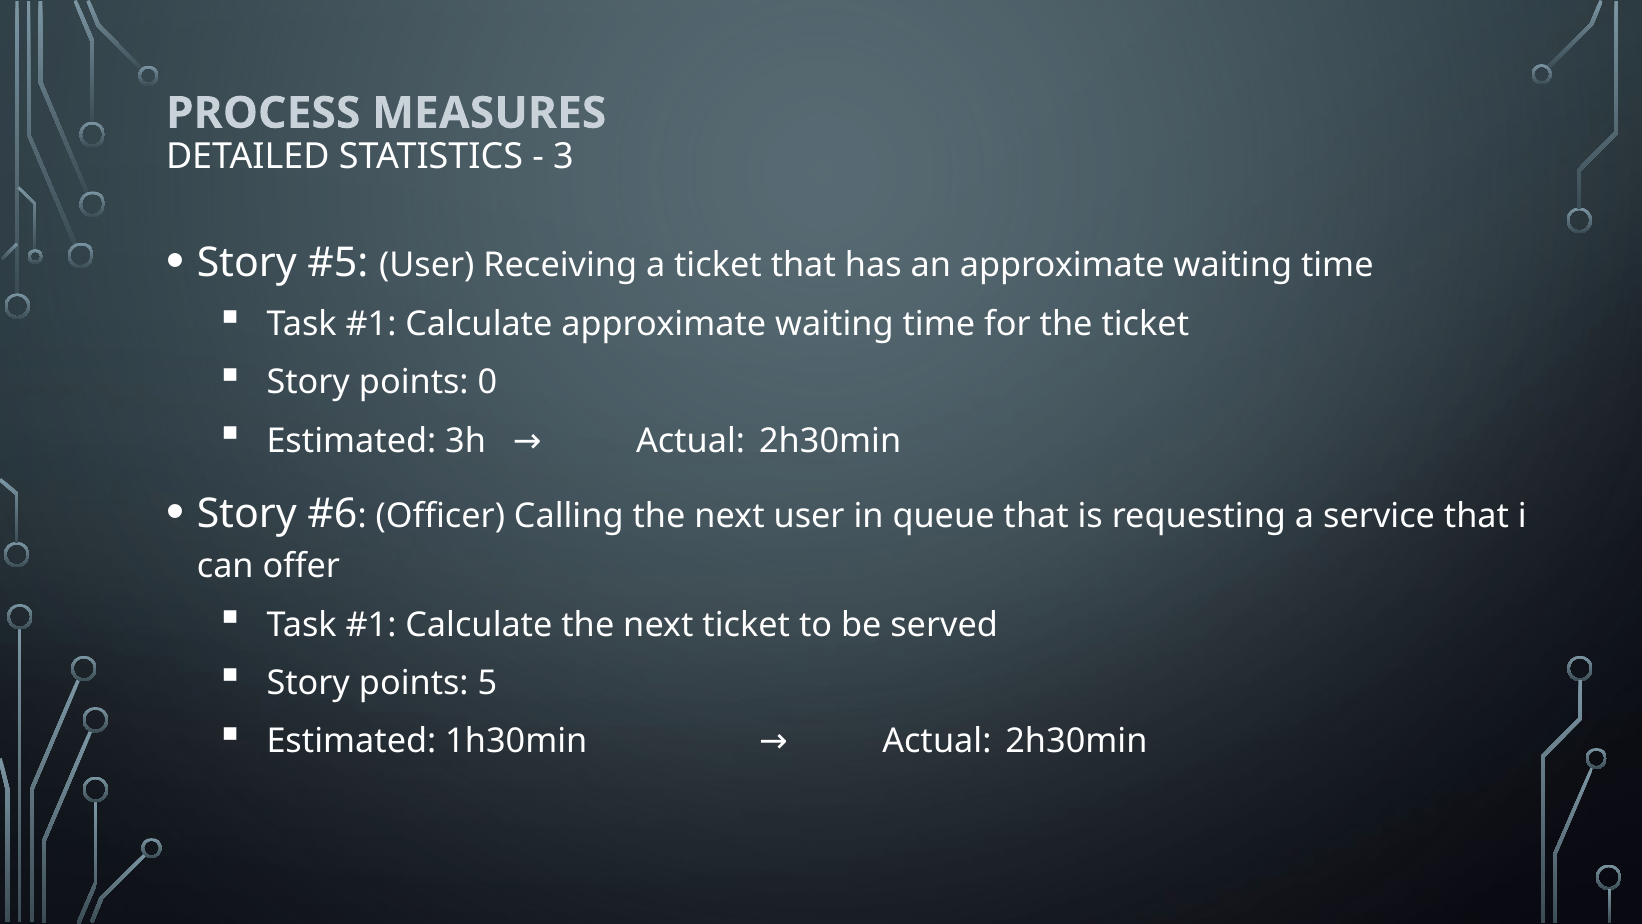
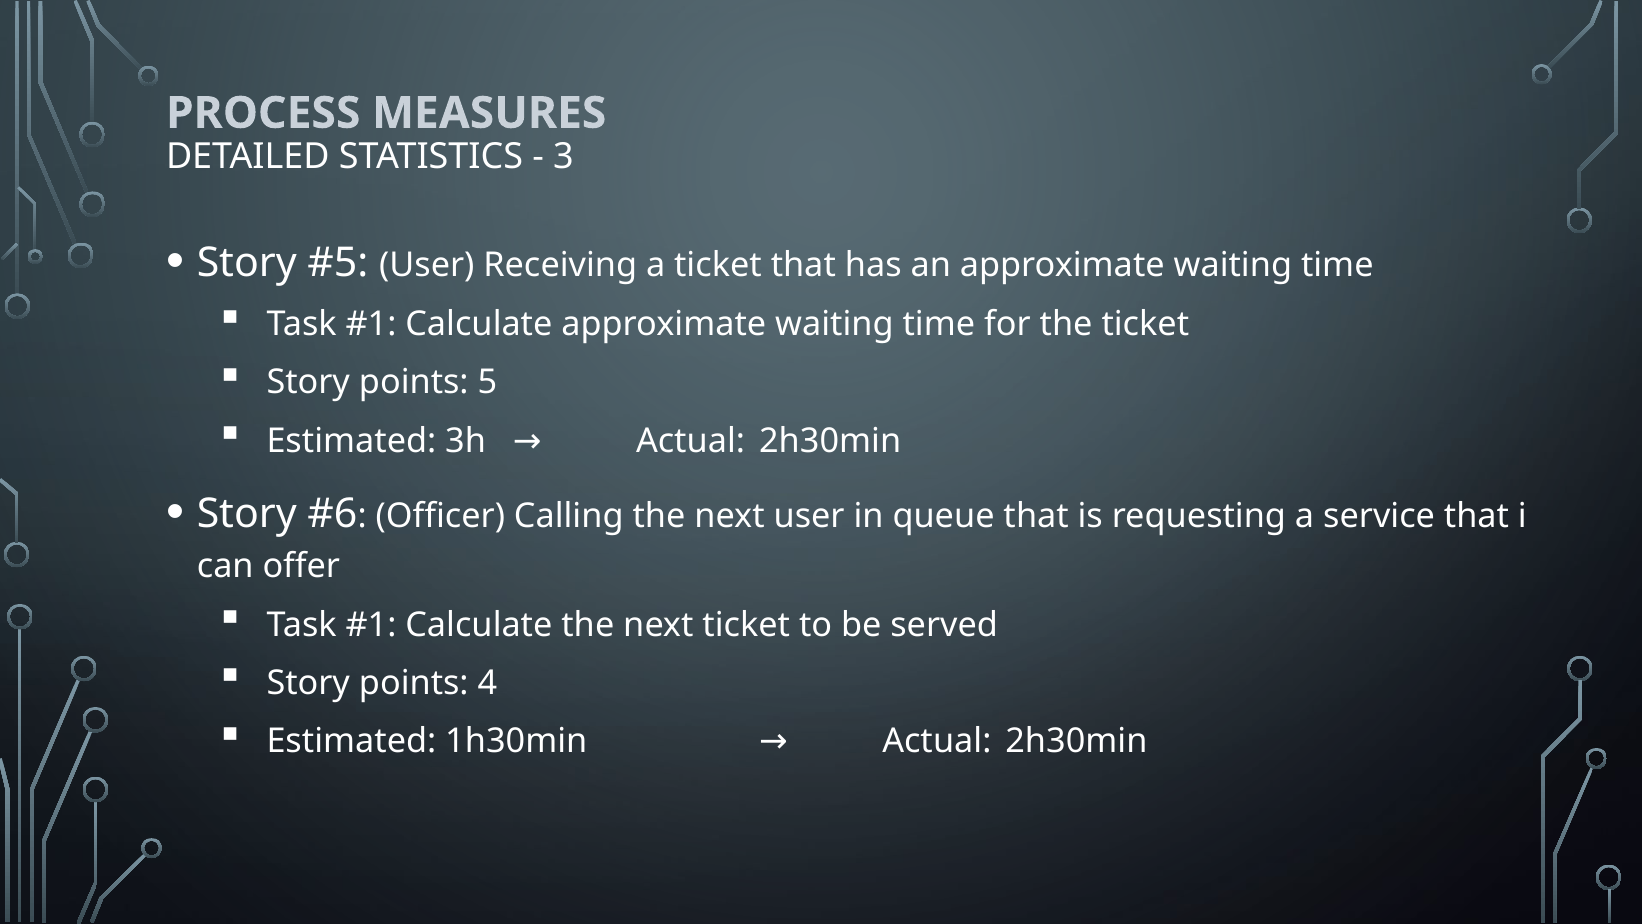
0: 0 -> 5
5: 5 -> 4
